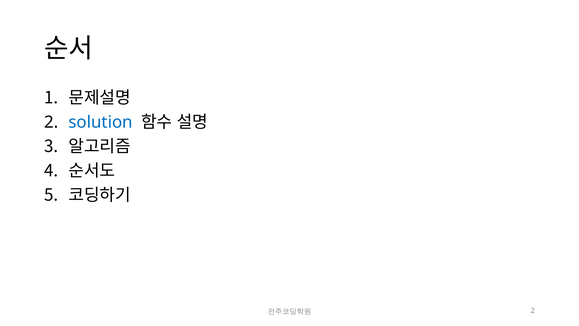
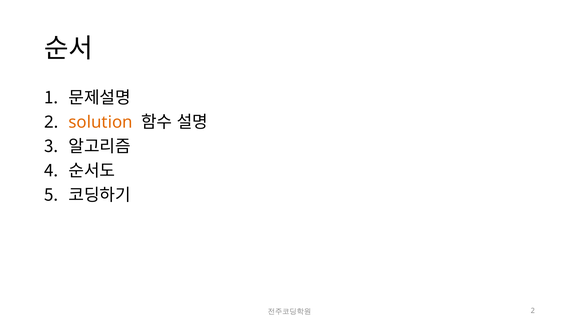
solution colour: blue -> orange
